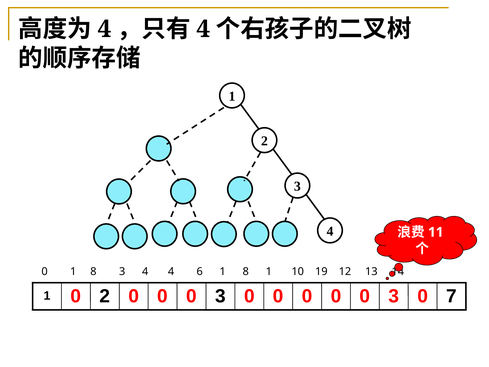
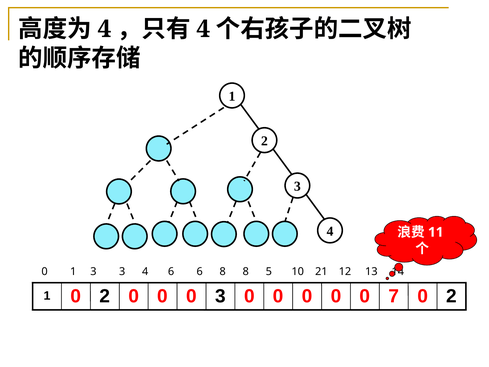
0 1 8: 8 -> 3
4 4: 4 -> 6
6 1: 1 -> 8
8 1: 1 -> 5
19: 19 -> 21
3 at (394, 296): 3 -> 7
7 at (451, 296): 7 -> 2
